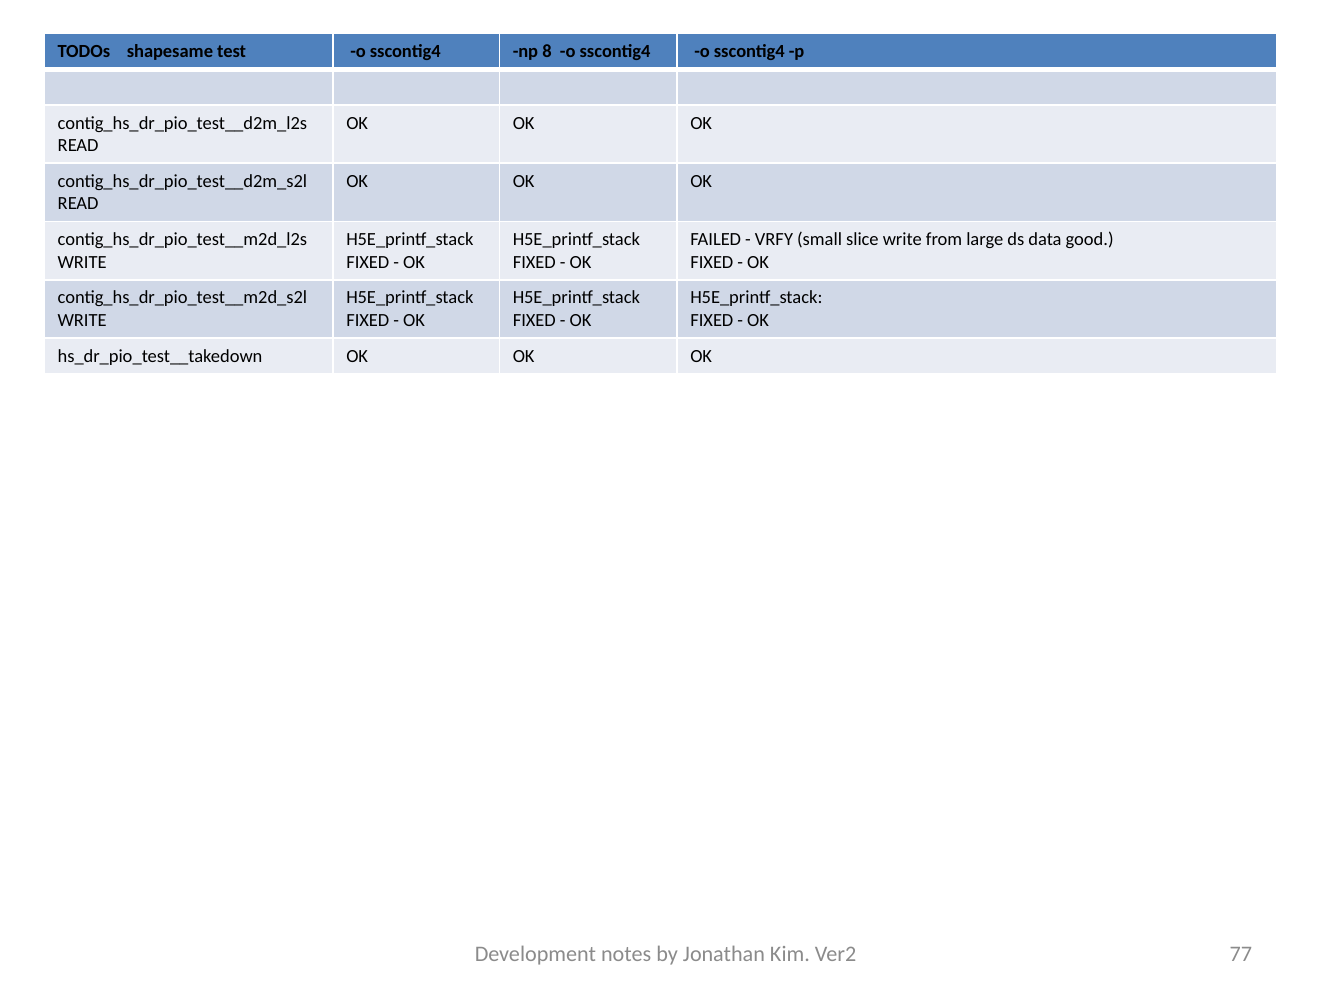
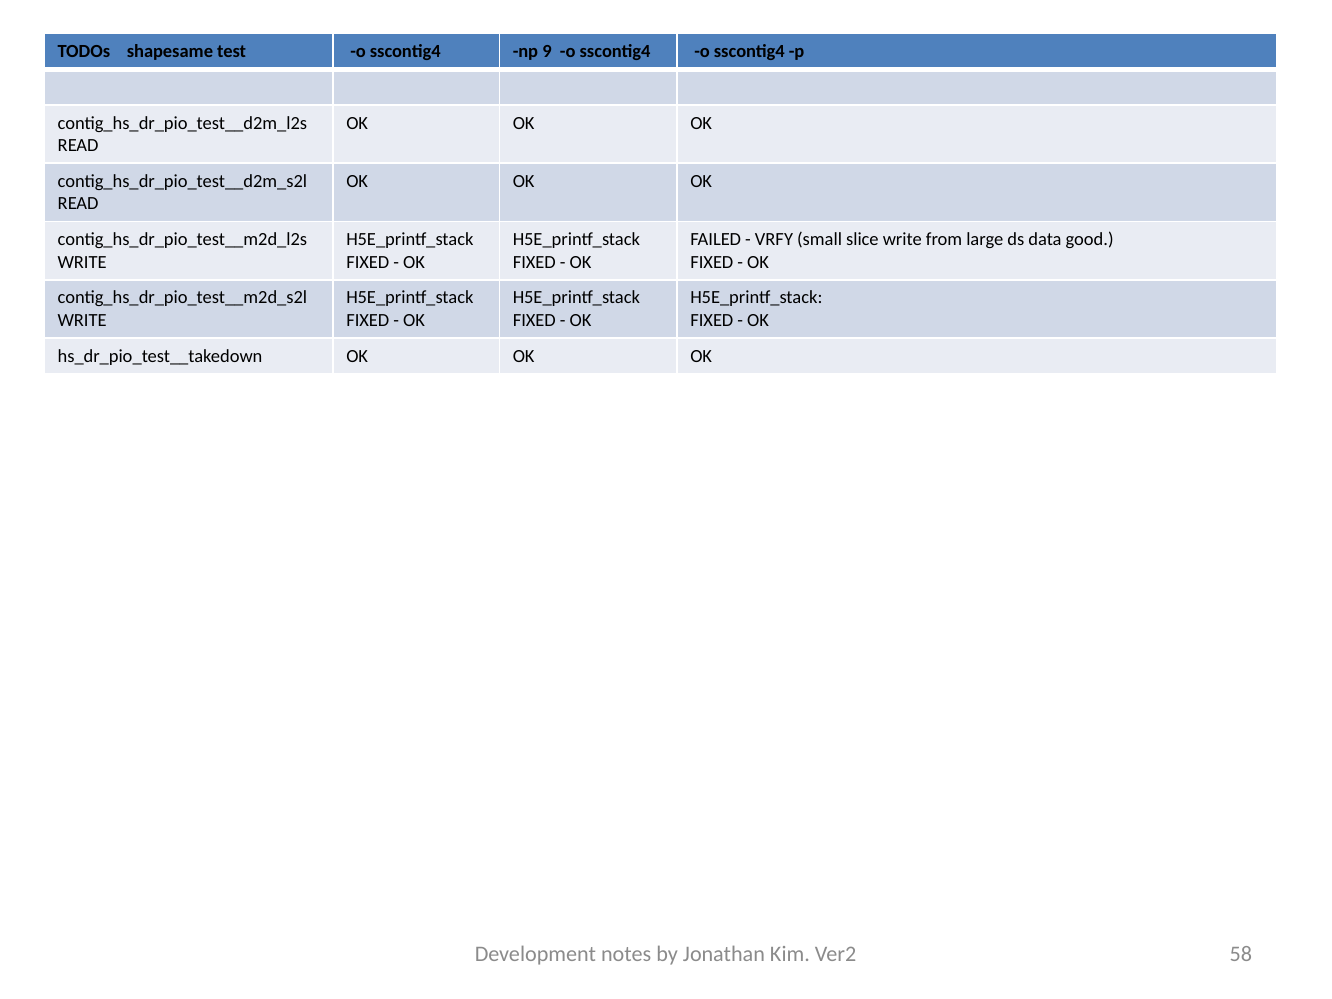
8: 8 -> 9
77: 77 -> 58
